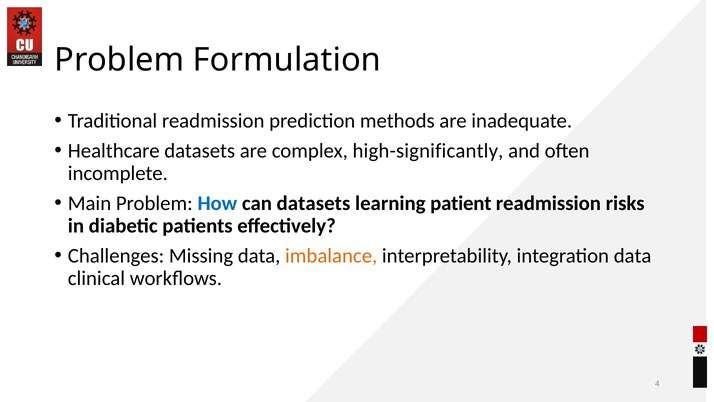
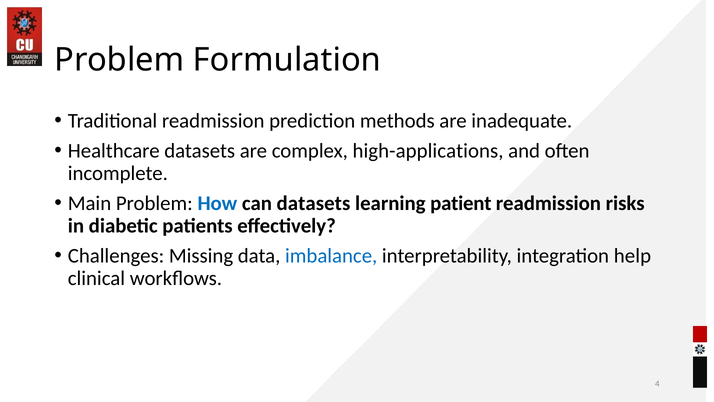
high-significantly: high-significantly -> high-applications
imbalance colour: orange -> blue
integration data: data -> help
